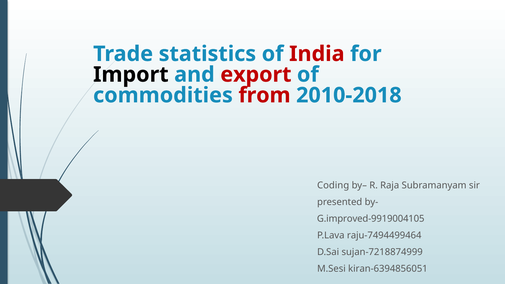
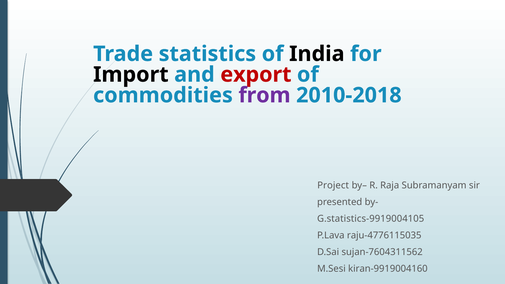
India colour: red -> black
from colour: red -> purple
Coding: Coding -> Project
G.improved-9919004105: G.improved-9919004105 -> G.statistics-9919004105
raju-7494499464: raju-7494499464 -> raju-4776115035
sujan-7218874999: sujan-7218874999 -> sujan-7604311562
kiran-6394856051: kiran-6394856051 -> kiran-9919004160
